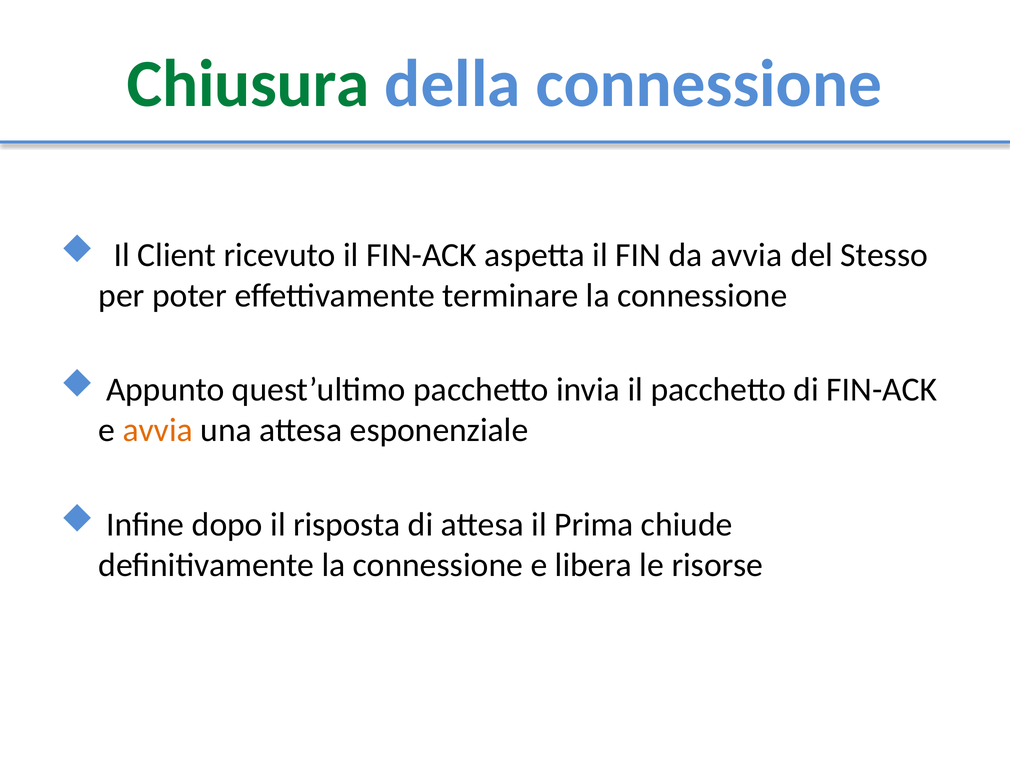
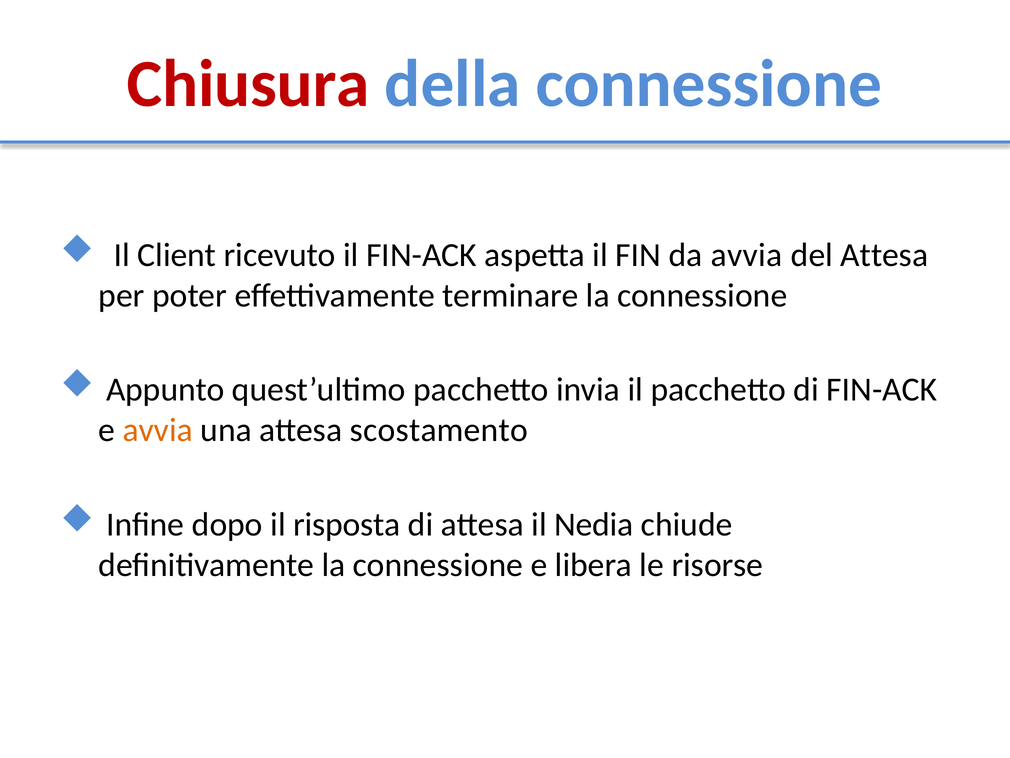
Chiusura colour: green -> red
del Stesso: Stesso -> Attesa
esponenziale: esponenziale -> scostamento
Prima: Prima -> Nedia
